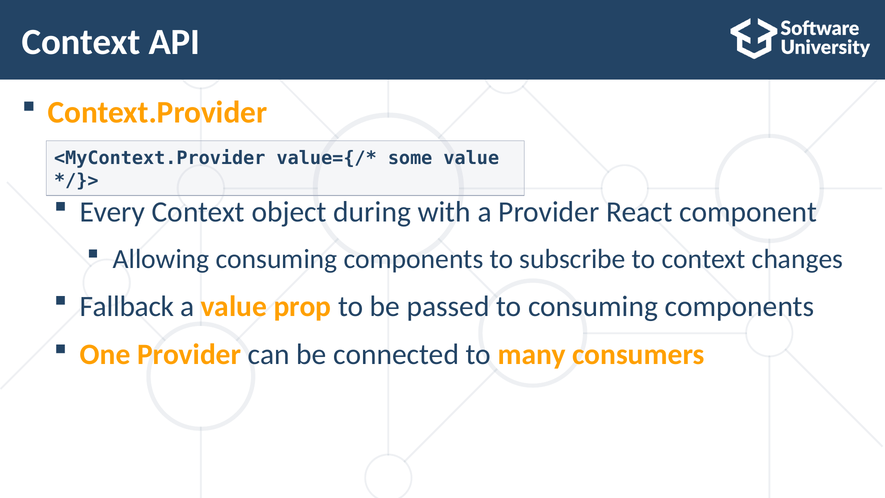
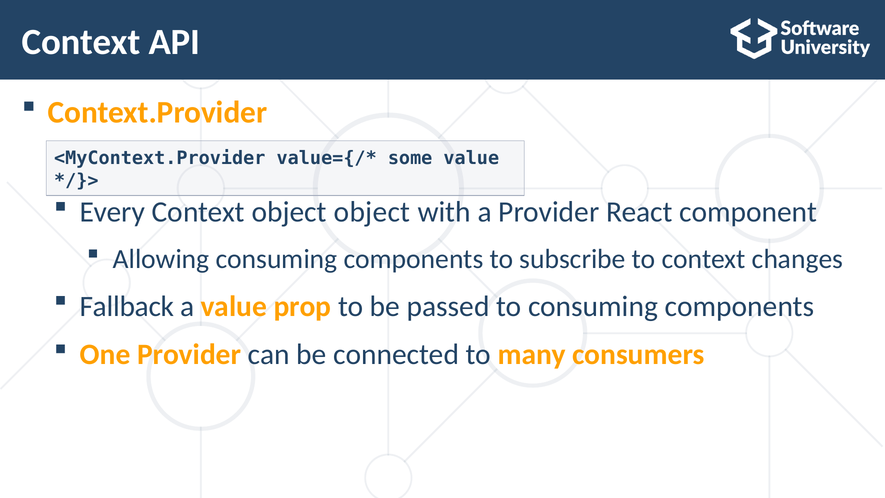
object during: during -> object
